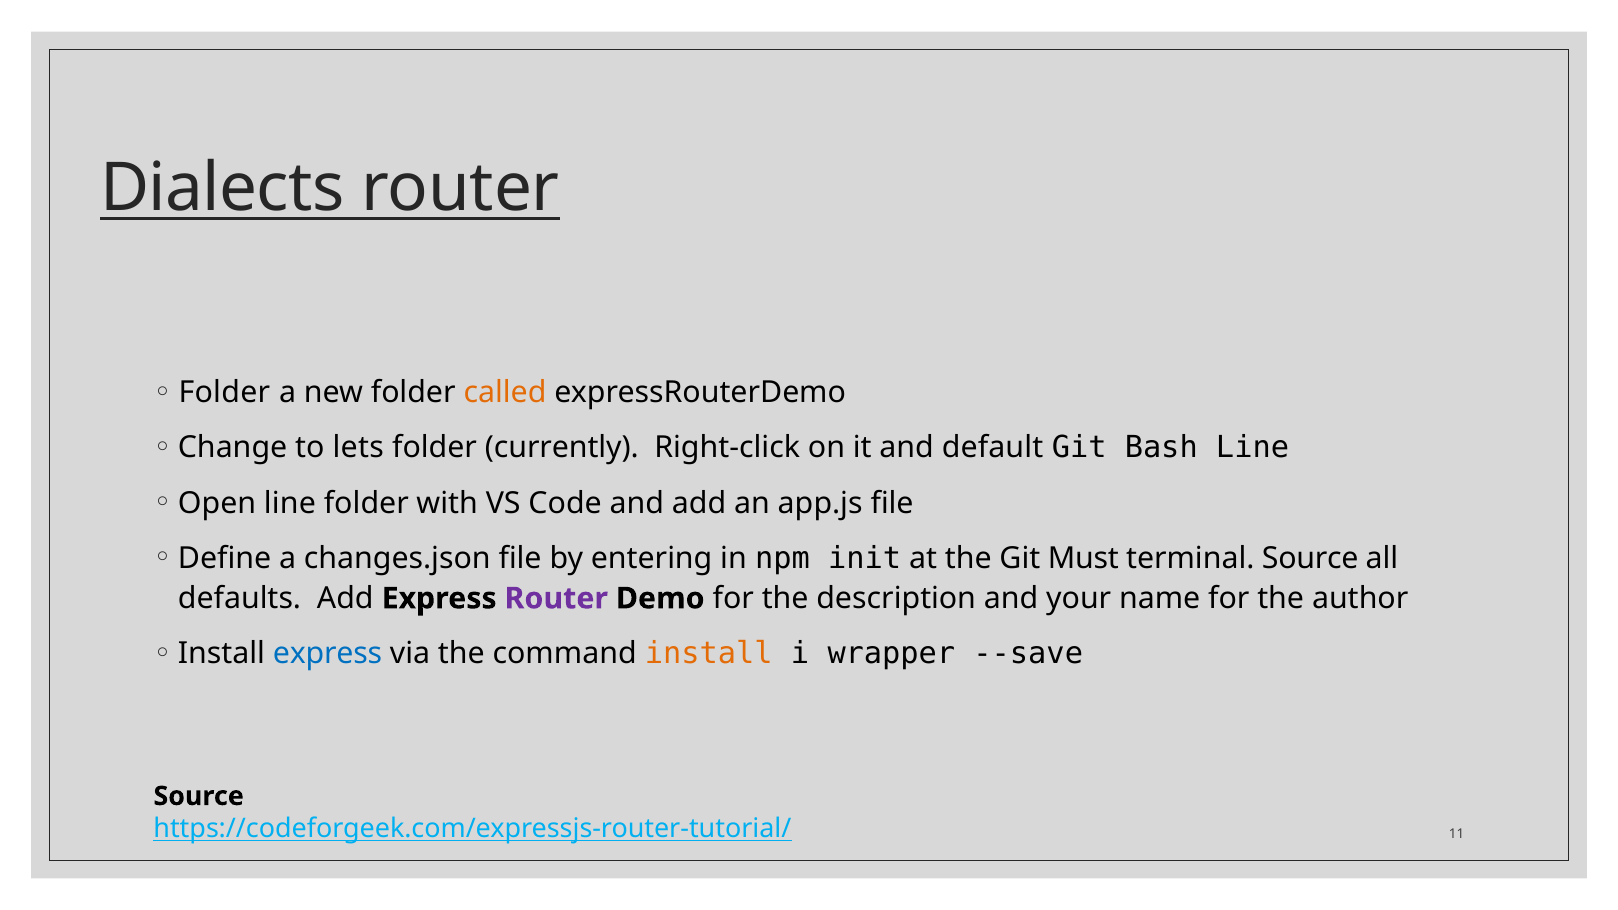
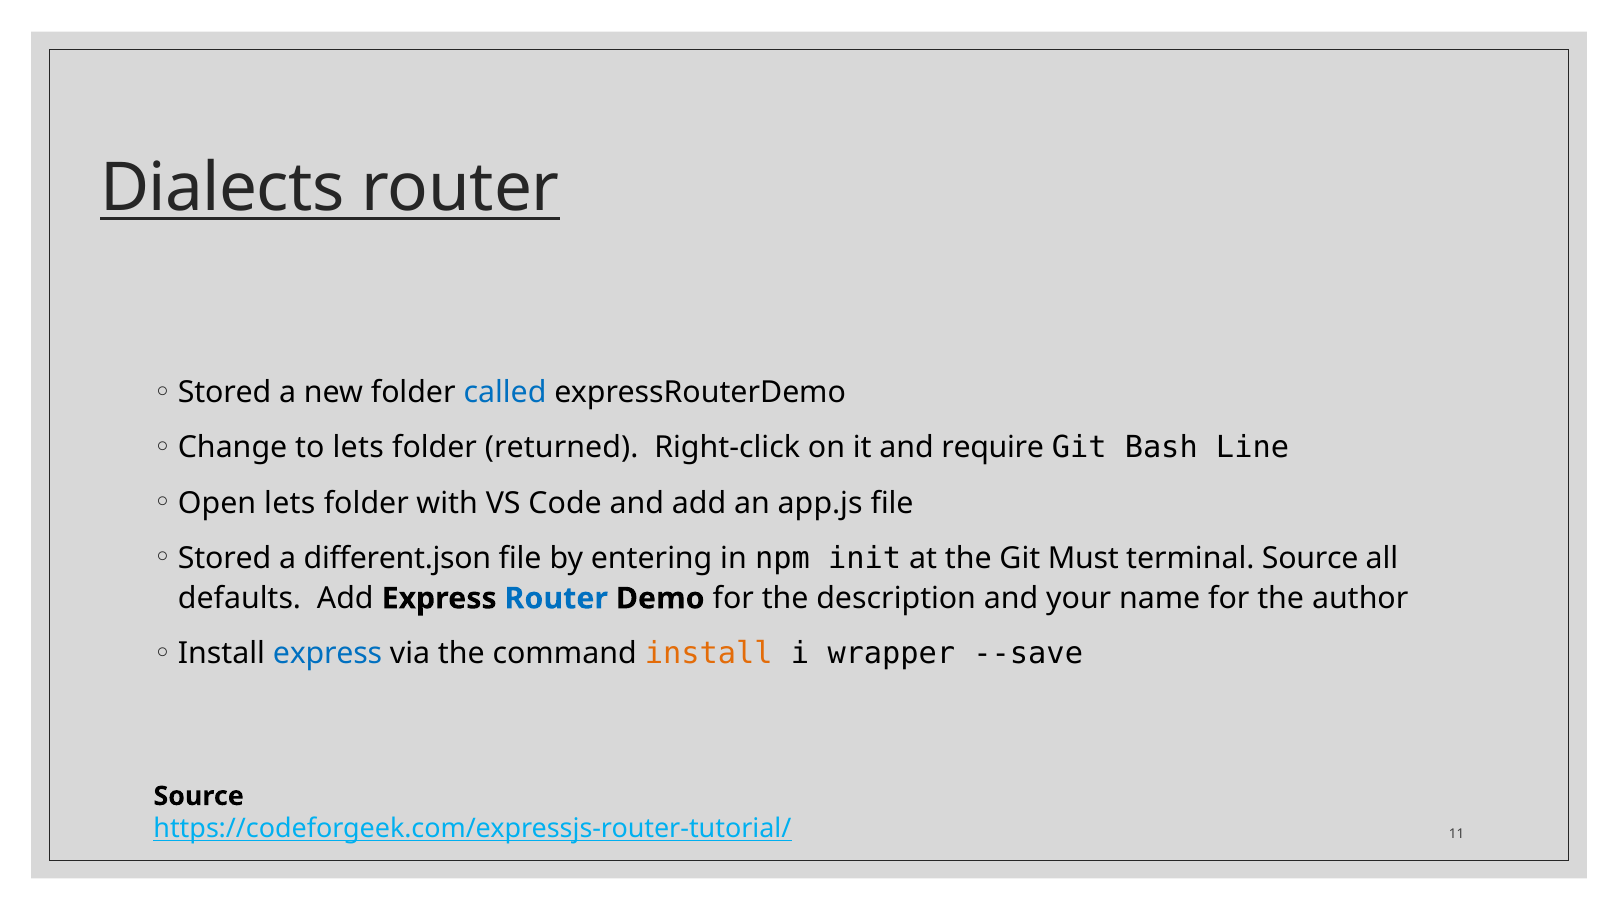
Folder at (224, 393): Folder -> Stored
called colour: orange -> blue
currently: currently -> returned
default: default -> require
Open line: line -> lets
Define at (225, 558): Define -> Stored
changes.json: changes.json -> different.json
Router at (556, 599) colour: purple -> blue
